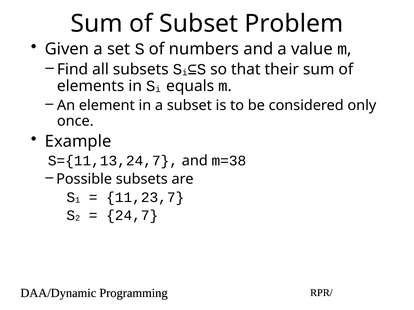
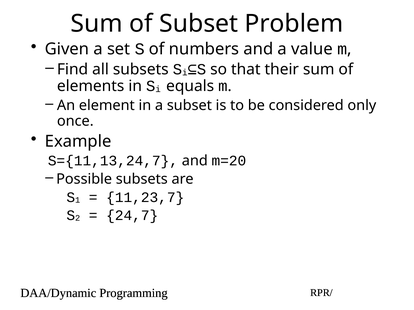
m=38: m=38 -> m=20
